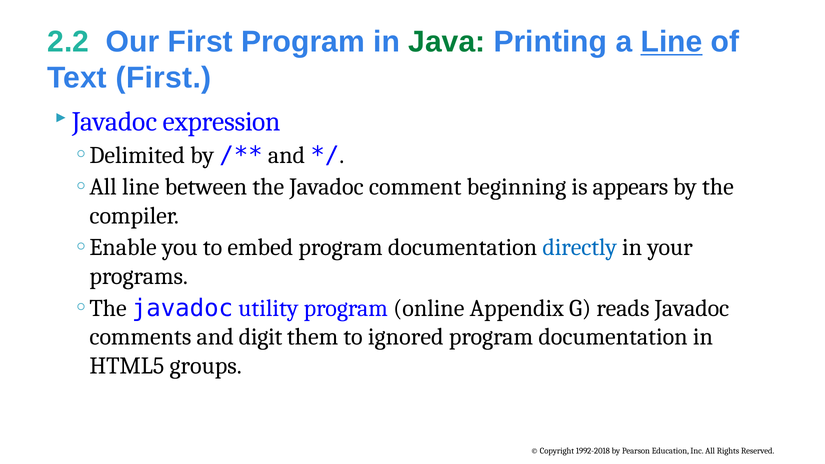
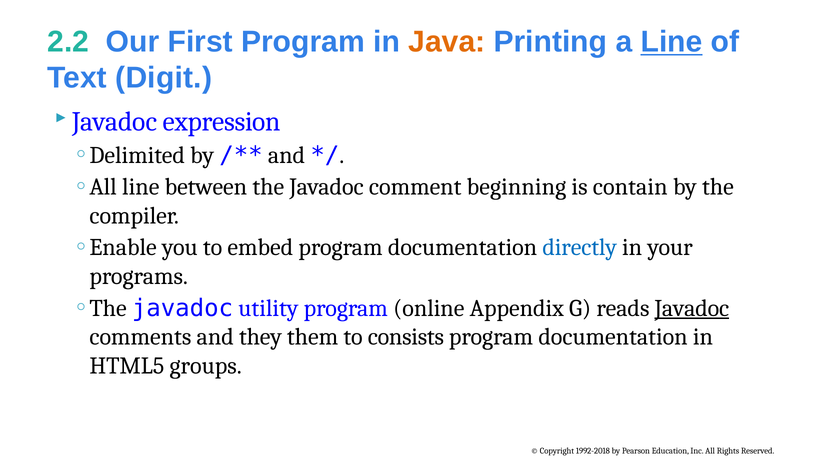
Java colour: green -> orange
Text First: First -> Digit
appears: appears -> contain
Javadoc at (692, 308) underline: none -> present
digit: digit -> they
ignored: ignored -> consists
